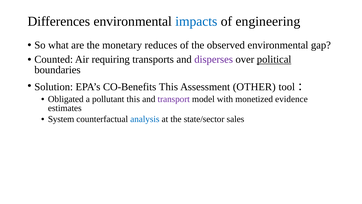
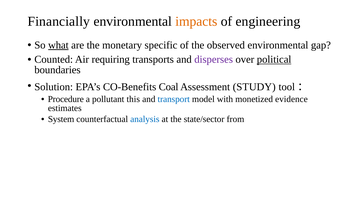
Differences: Differences -> Financially
impacts colour: blue -> orange
what underline: none -> present
reduces: reduces -> specific
CO-Benefits This: This -> Coal
OTHER: OTHER -> STUDY
Obligated: Obligated -> Procedure
transport colour: purple -> blue
sales: sales -> from
